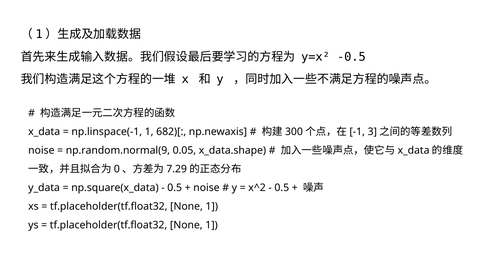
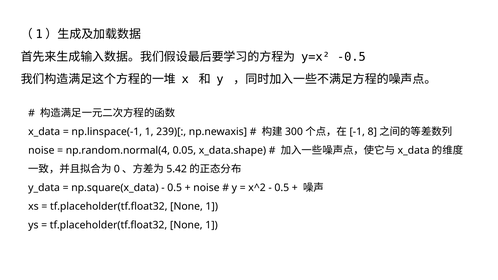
682)[: 682)[ -> 239)[
3: 3 -> 8
np.random.normal(9: np.random.normal(9 -> np.random.normal(4
7.29: 7.29 -> 5.42
